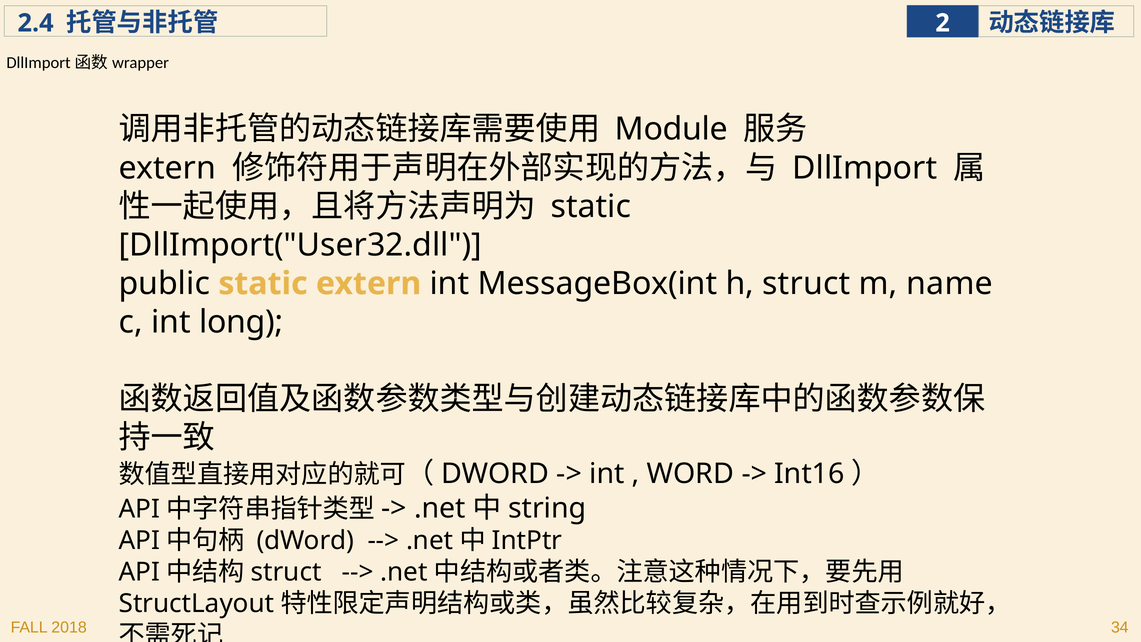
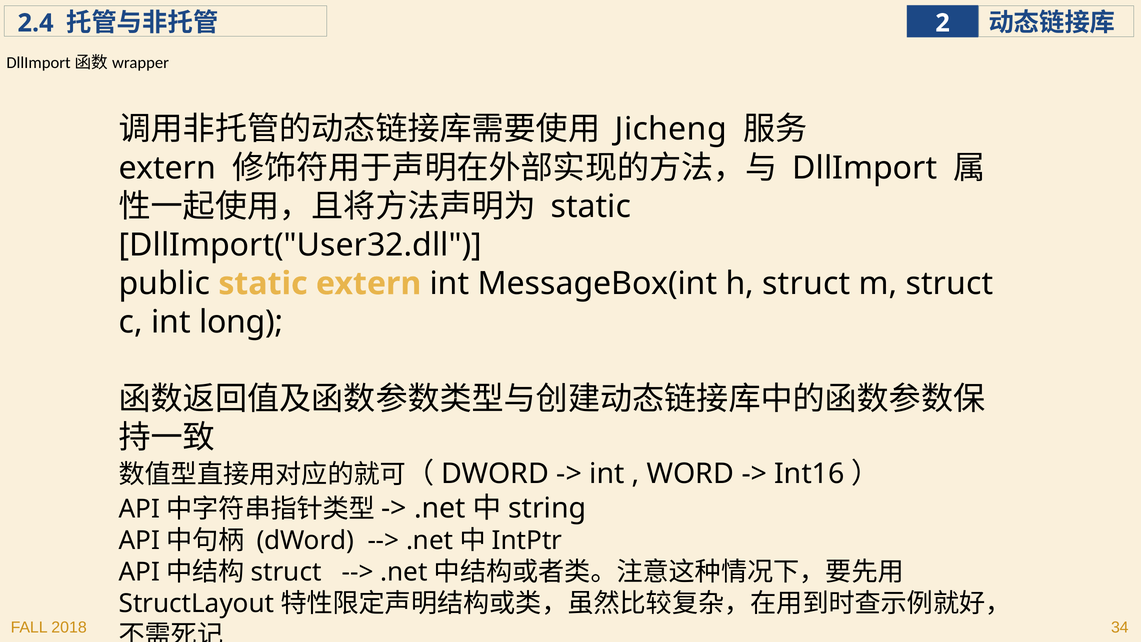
Module: Module -> Jicheng
m name: name -> struct
